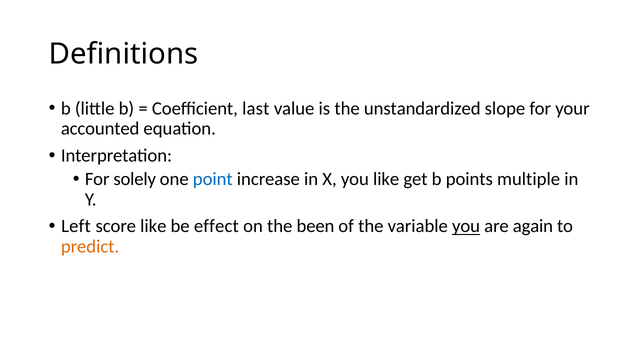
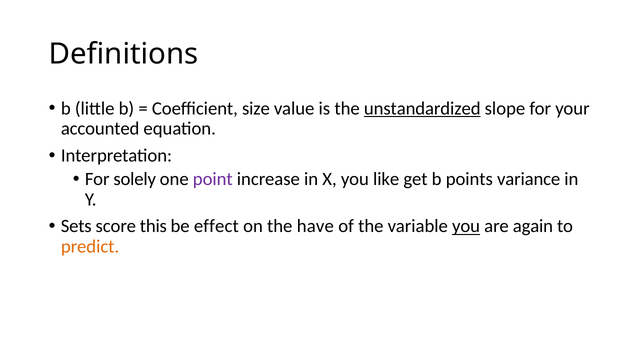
last: last -> size
unstandardized underline: none -> present
point colour: blue -> purple
multiple: multiple -> variance
Left: Left -> Sets
score like: like -> this
been: been -> have
